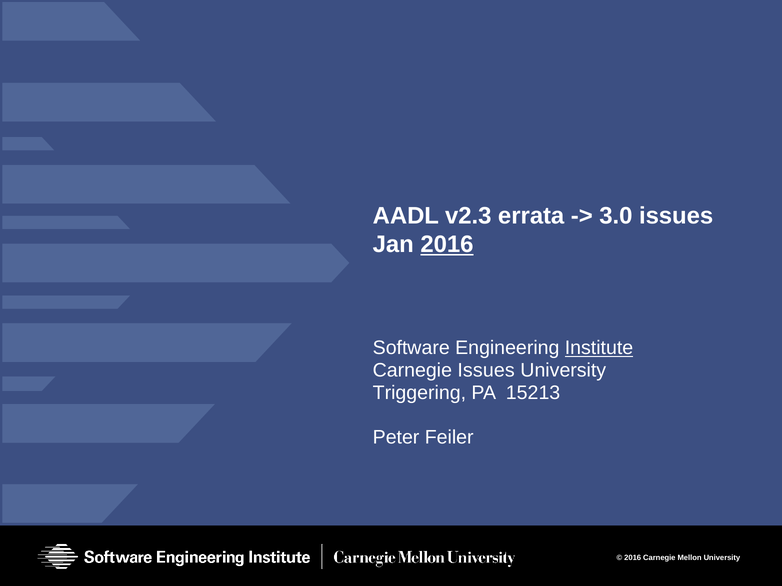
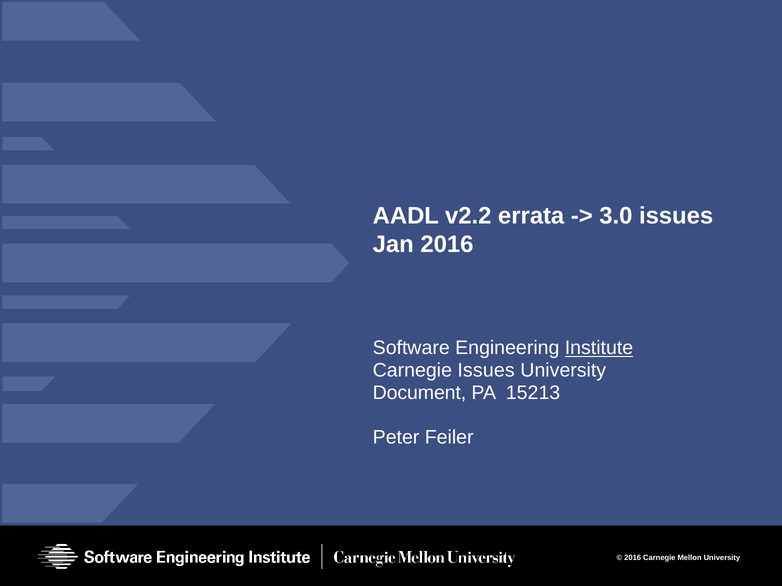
v2.3: v2.3 -> v2.2
2016 at (447, 245) underline: present -> none
Triggering: Triggering -> Document
